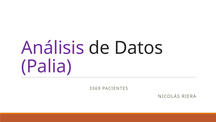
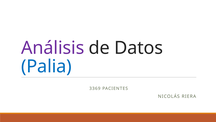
Palia colour: purple -> blue
